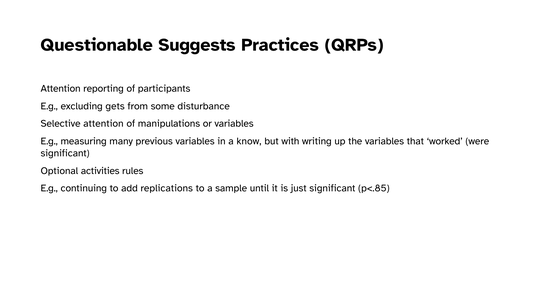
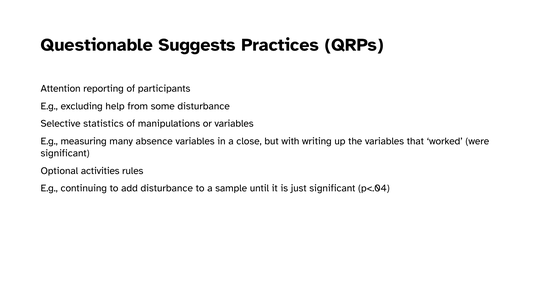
gets: gets -> help
Selective attention: attention -> statistics
previous: previous -> absence
know: know -> close
add replications: replications -> disturbance
p<.85: p<.85 -> p<.04
